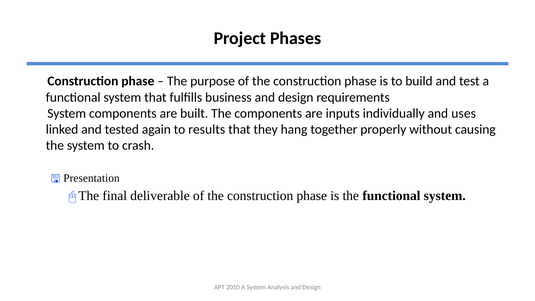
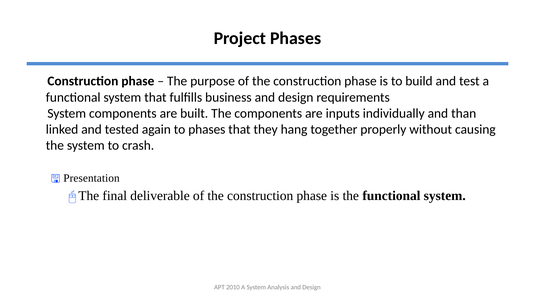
uses: uses -> than
to results: results -> phases
